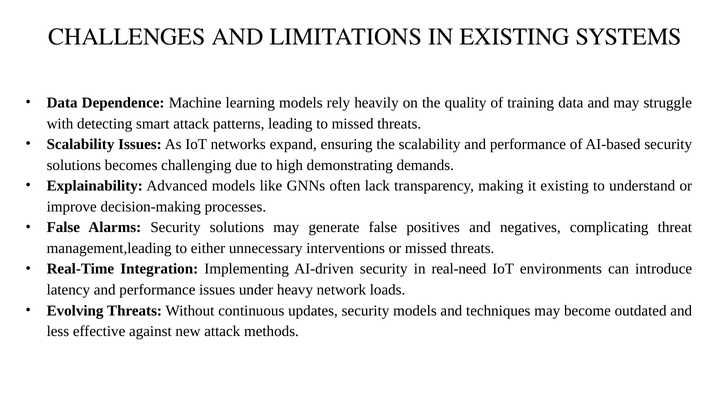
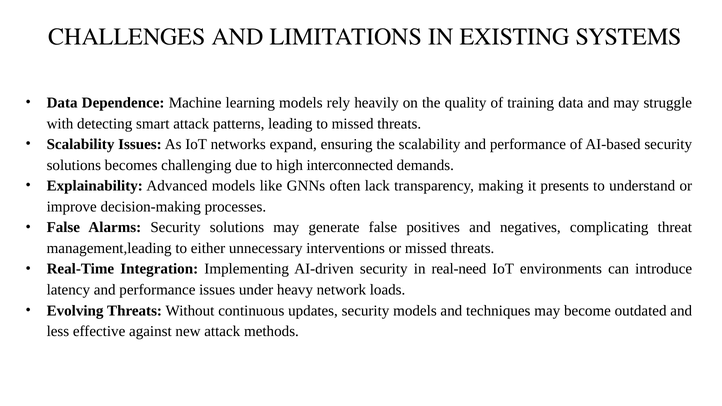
demonstrating: demonstrating -> interconnected
it existing: existing -> presents
